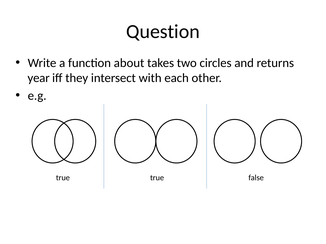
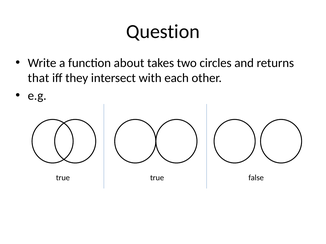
year: year -> that
